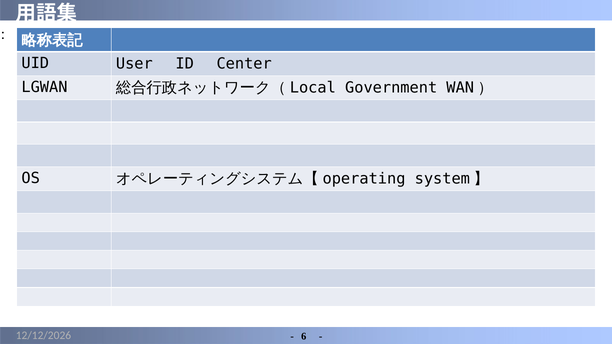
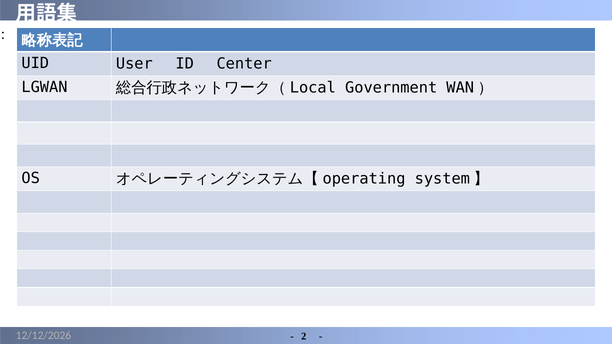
6: 6 -> 2
